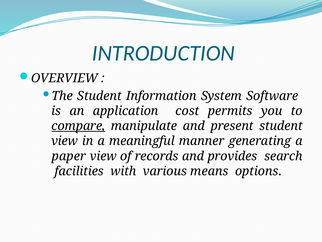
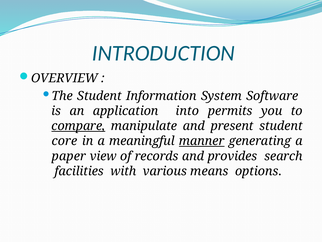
cost: cost -> into
view at (65, 141): view -> core
manner underline: none -> present
